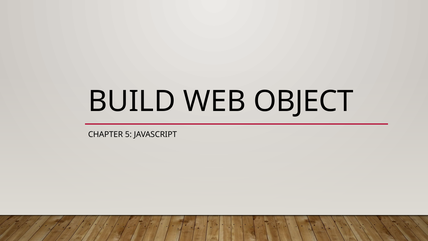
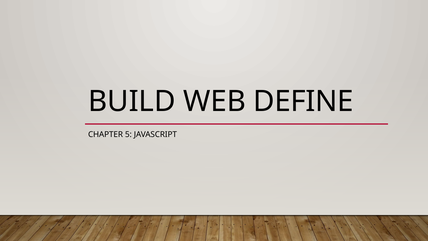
OBJECT: OBJECT -> DEFINE
